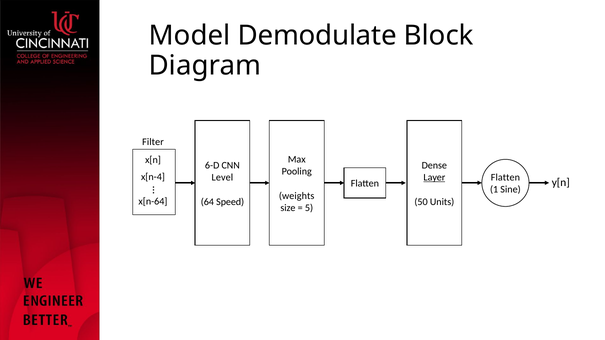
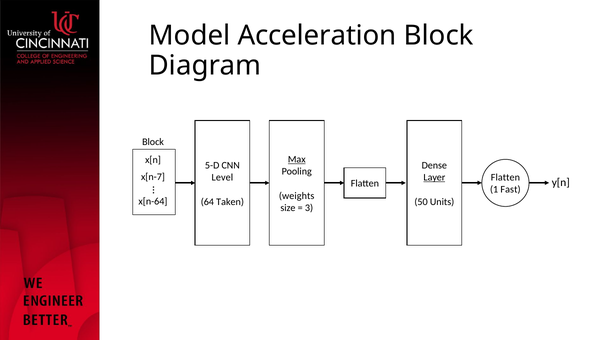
Demodulate: Demodulate -> Acceleration
Filter at (153, 142): Filter -> Block
Max underline: none -> present
6-D: 6-D -> 5-D
x[n-4: x[n-4 -> x[n-7
Sine: Sine -> Fast
Speed: Speed -> Taken
5: 5 -> 3
